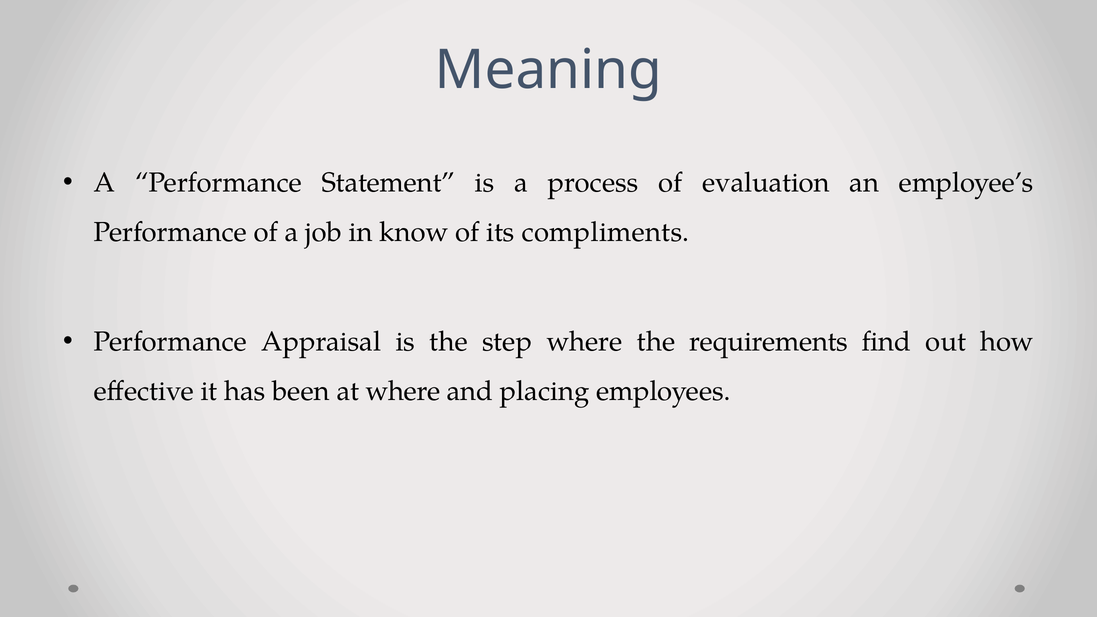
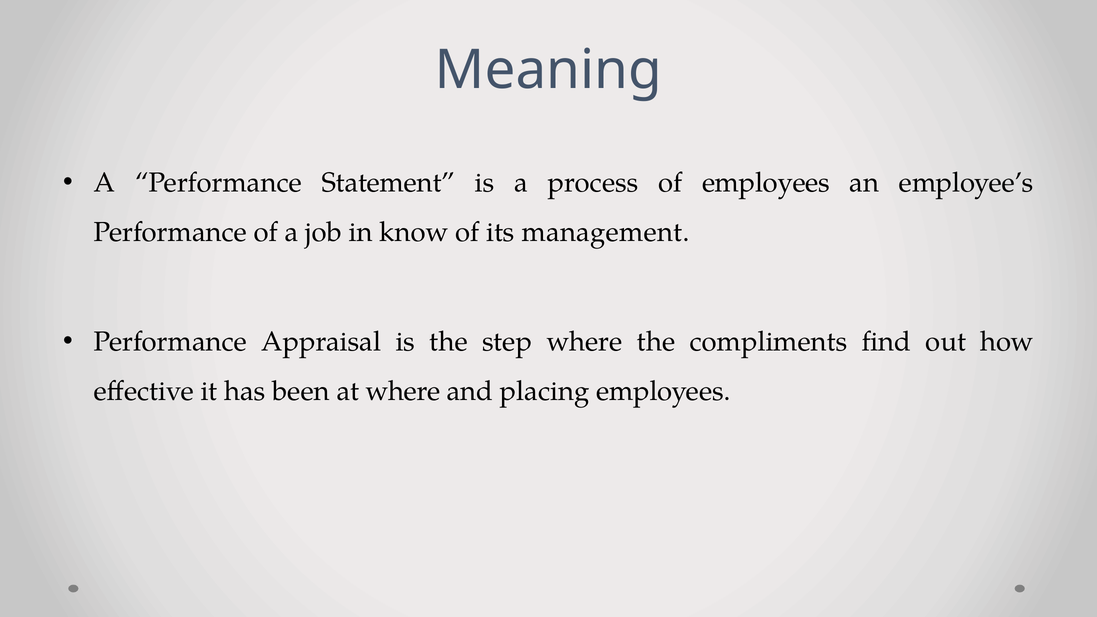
of evaluation: evaluation -> employees
compliments: compliments -> management
requirements: requirements -> compliments
